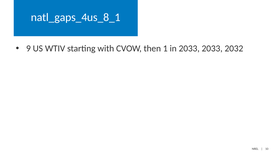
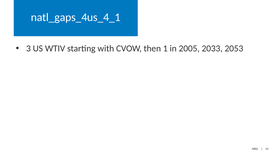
natl_gaps_4us_8_1: natl_gaps_4us_8_1 -> natl_gaps_4us_4_1
9: 9 -> 3
in 2033: 2033 -> 2005
2032: 2032 -> 2053
